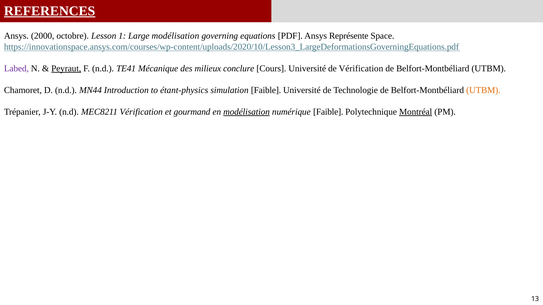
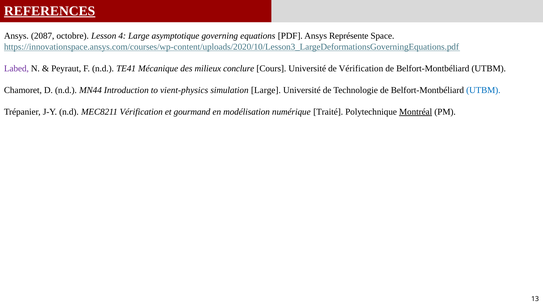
2000: 2000 -> 2087
1: 1 -> 4
Large modélisation: modélisation -> asymptotique
Peyraut underline: present -> none
étant-physics: étant-physics -> vient-physics
simulation Faible: Faible -> Large
UTBM at (483, 90) colour: orange -> blue
modélisation at (247, 112) underline: present -> none
numérique Faible: Faible -> Traité
